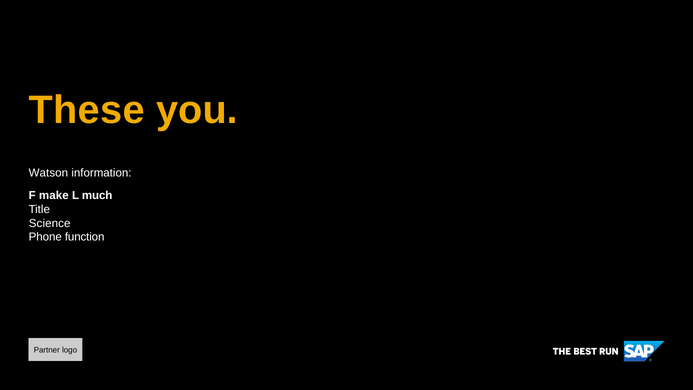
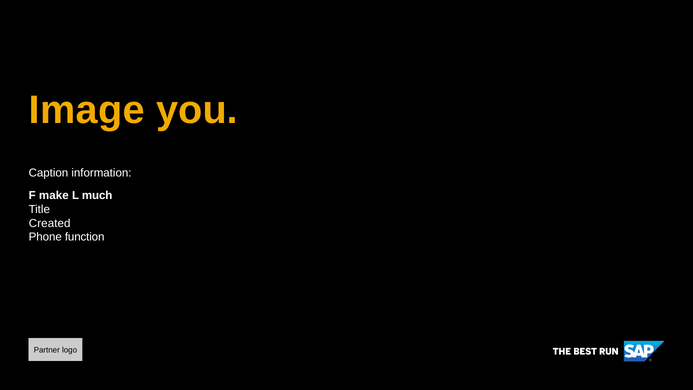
These: These -> Image
Watson: Watson -> Caption
Science: Science -> Created
